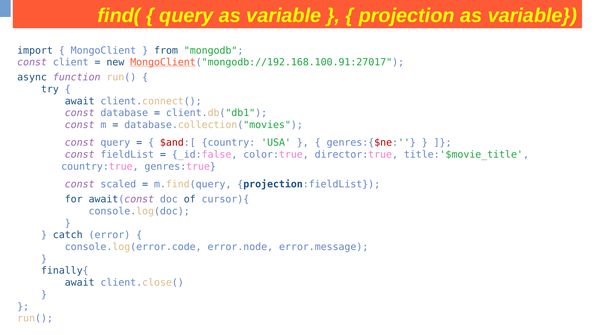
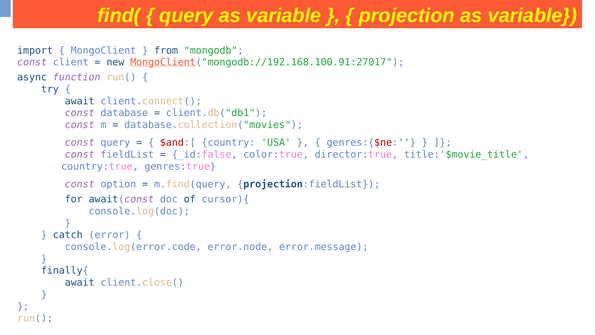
scaled: scaled -> option
